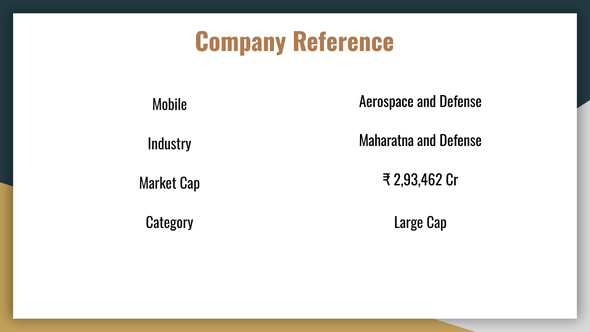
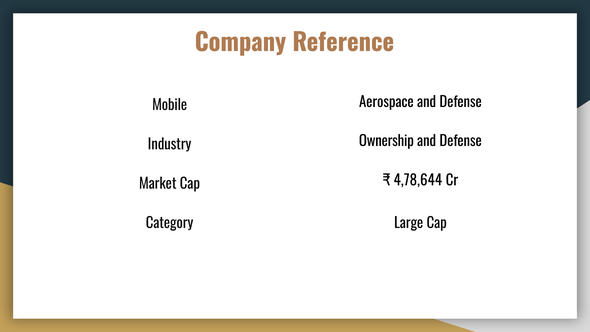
Maharatna: Maharatna -> Ownership
2,93,462: 2,93,462 -> 4,78,644
